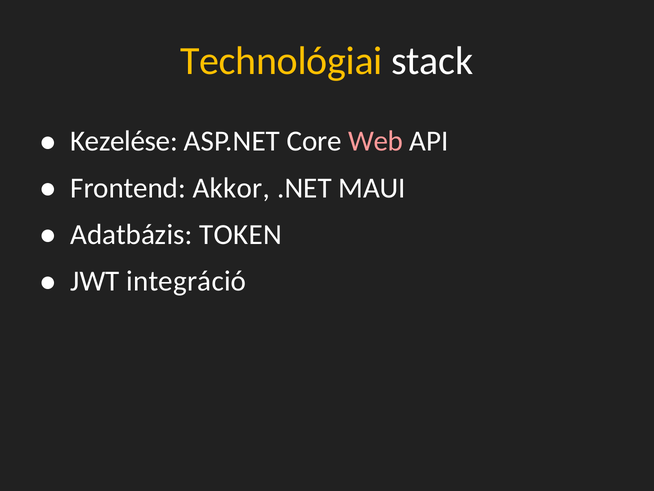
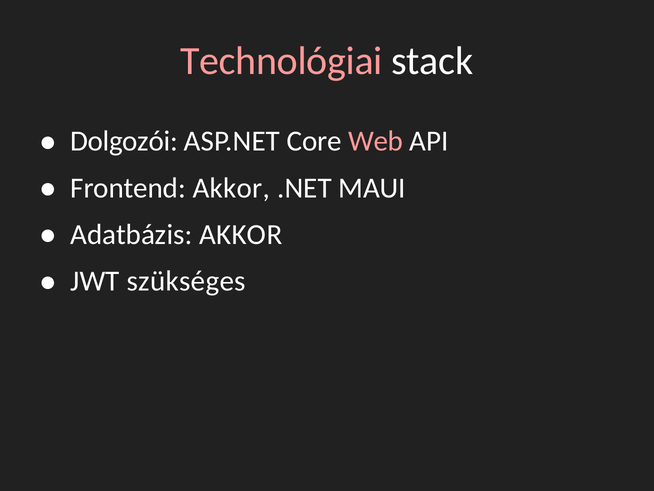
Technológiai colour: yellow -> pink
Kezelése: Kezelése -> Dolgozói
Adatbázis TOKEN: TOKEN -> AKKOR
integráció: integráció -> szükséges
